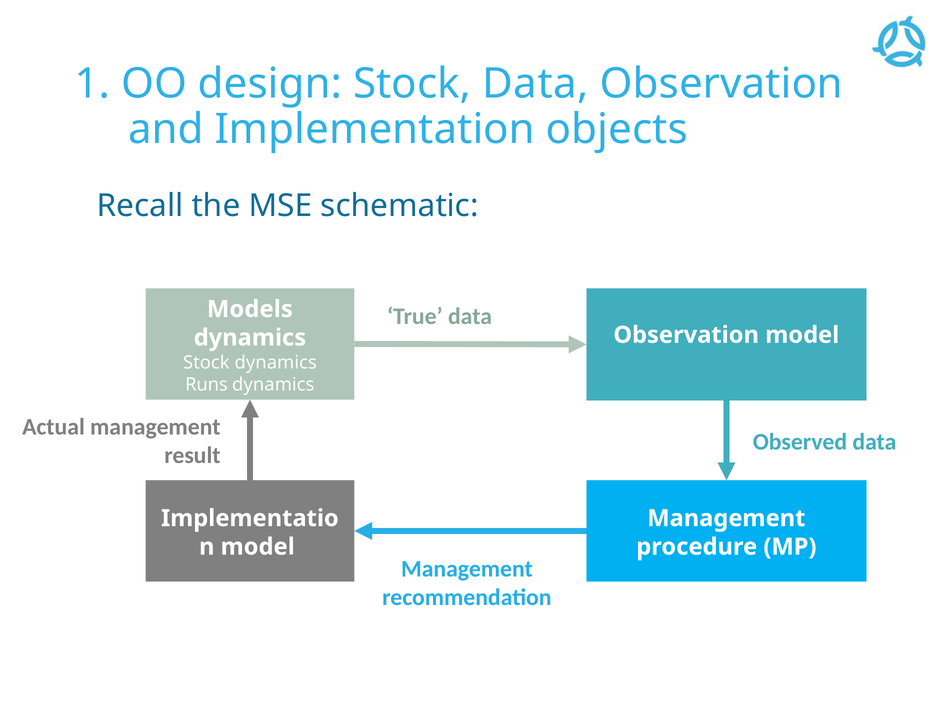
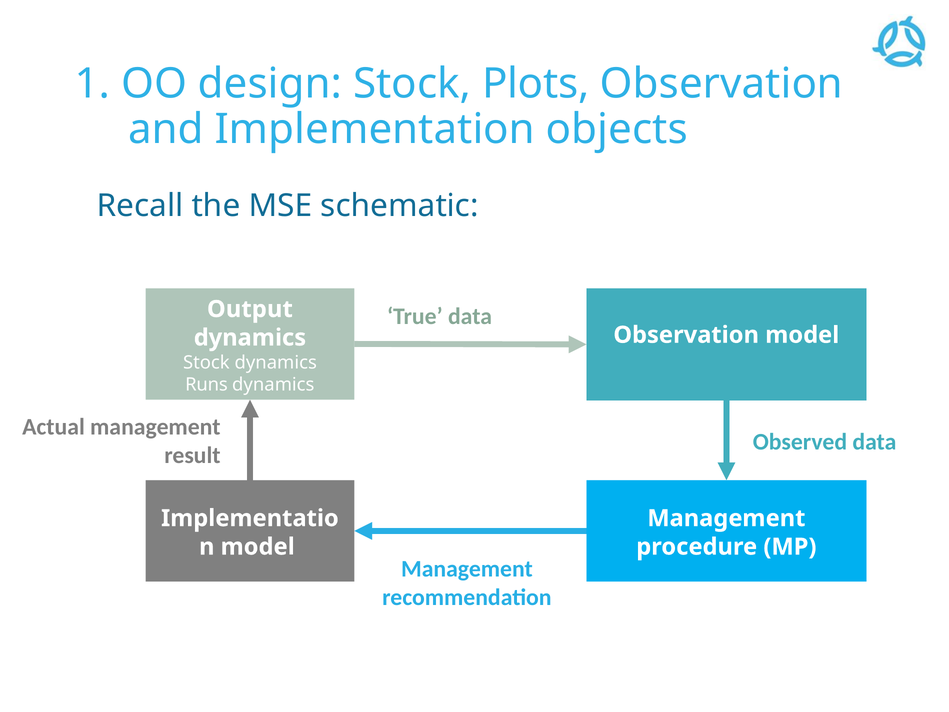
Stock Data: Data -> Plots
Models: Models -> Output
